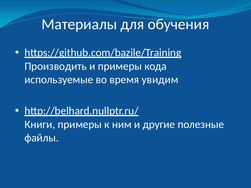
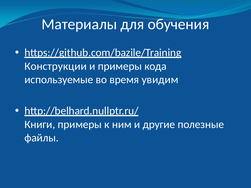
Производить: Производить -> Конструкции
